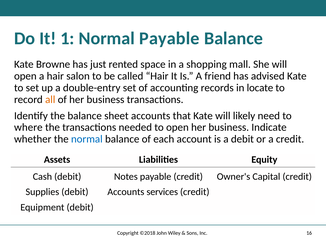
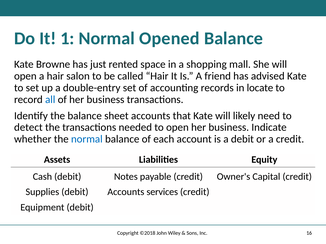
Normal Payable: Payable -> Opened
all colour: orange -> blue
where: where -> detect
